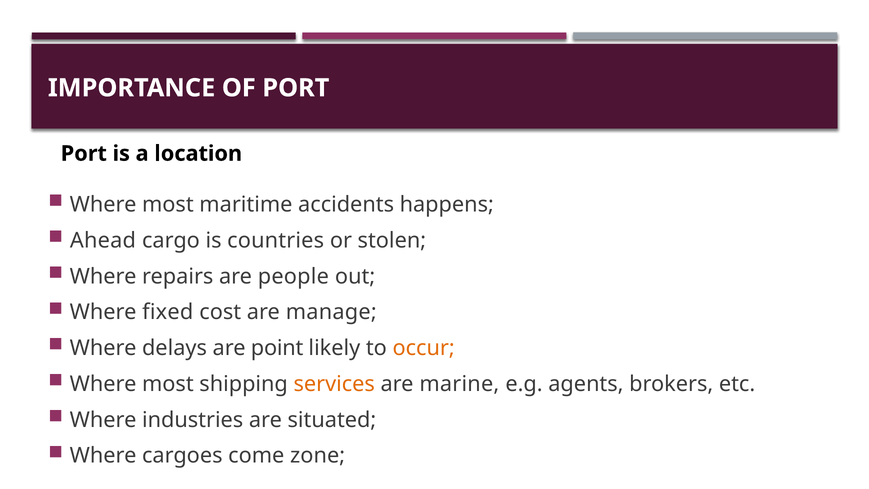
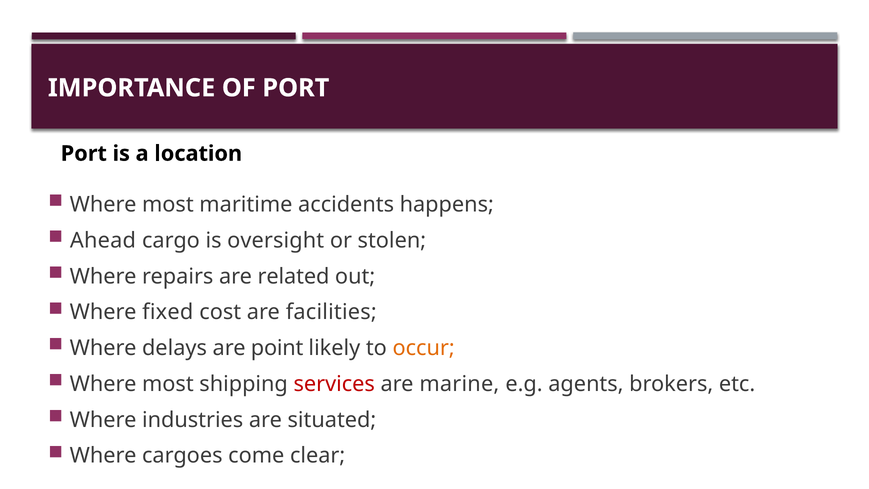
countries: countries -> oversight
people: people -> related
manage: manage -> facilities
services colour: orange -> red
zone: zone -> clear
